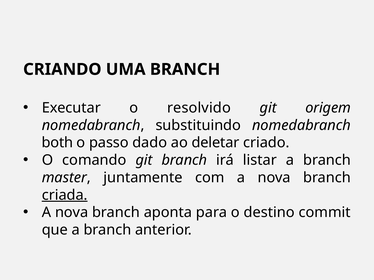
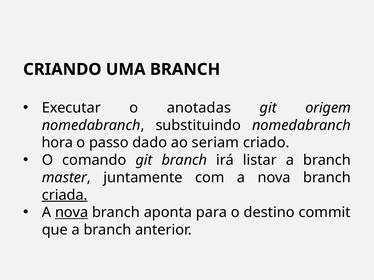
resolvido: resolvido -> anotadas
both: both -> hora
deletar: deletar -> seriam
nova at (72, 213) underline: none -> present
